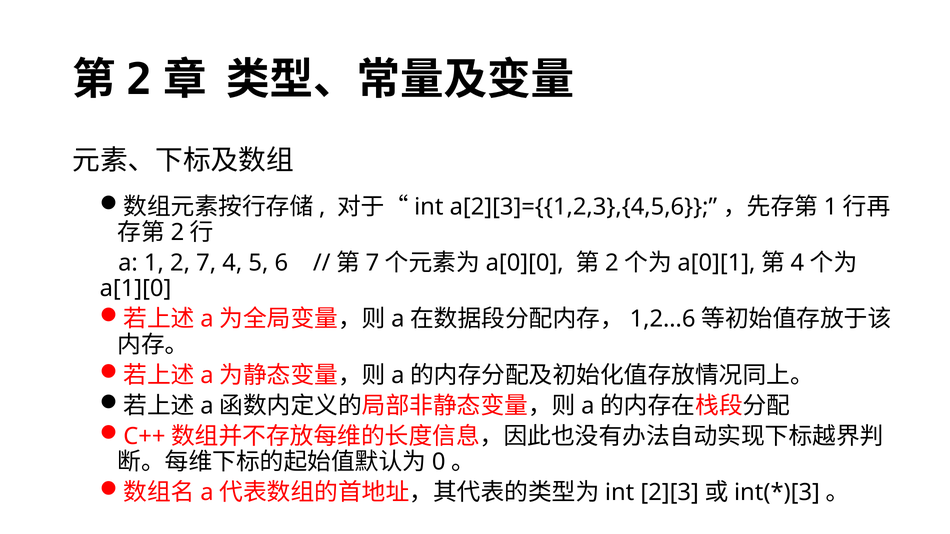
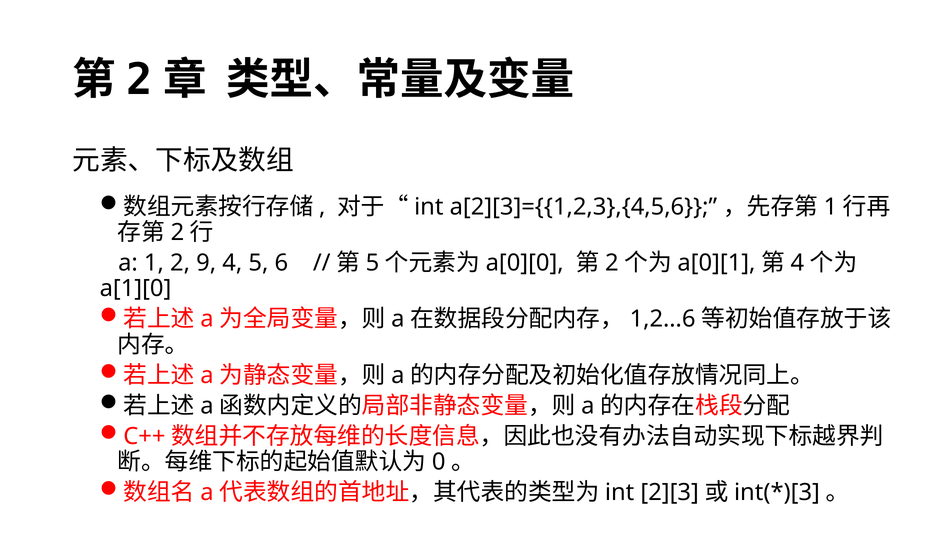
2 7: 7 -> 9
7 at (373, 263): 7 -> 5
